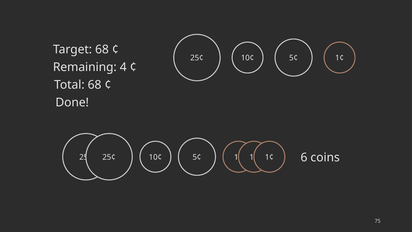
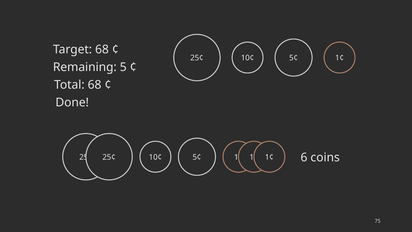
4: 4 -> 5
